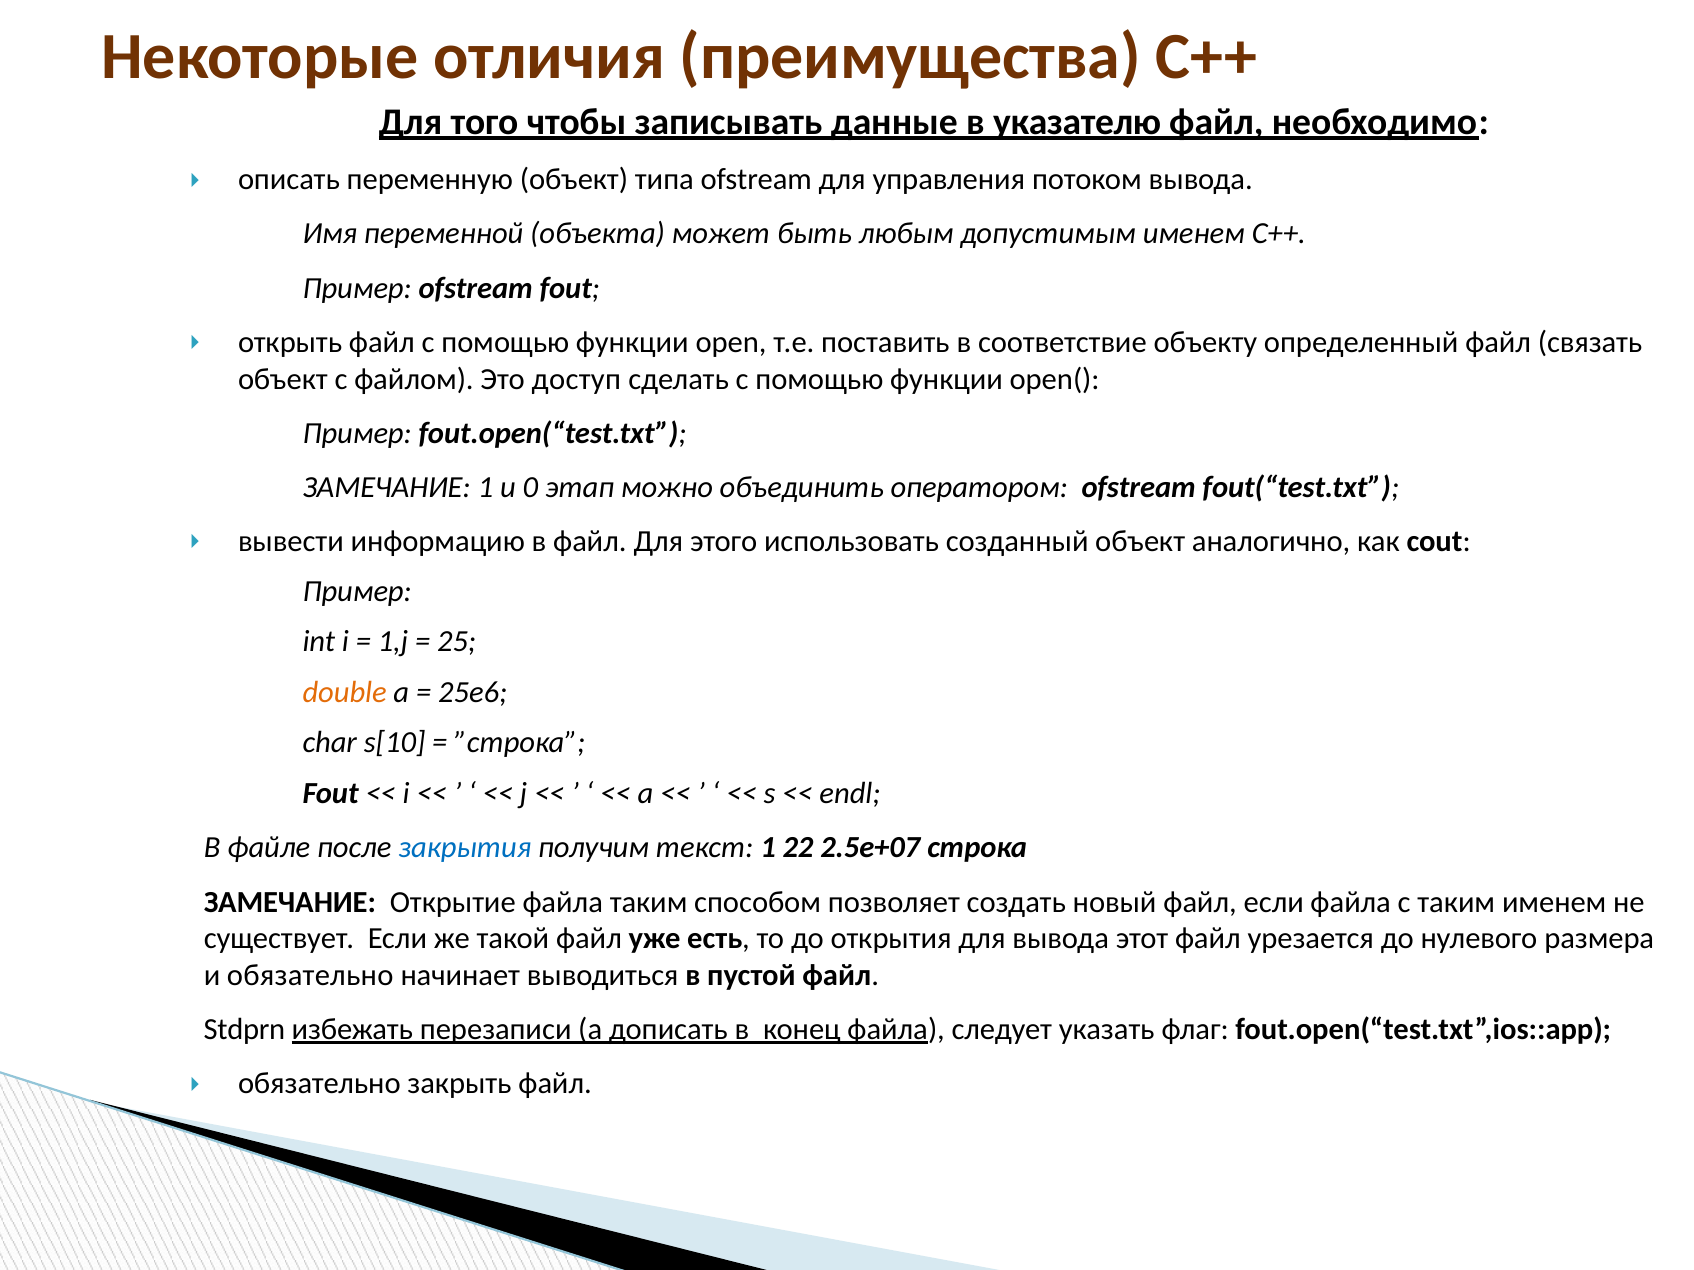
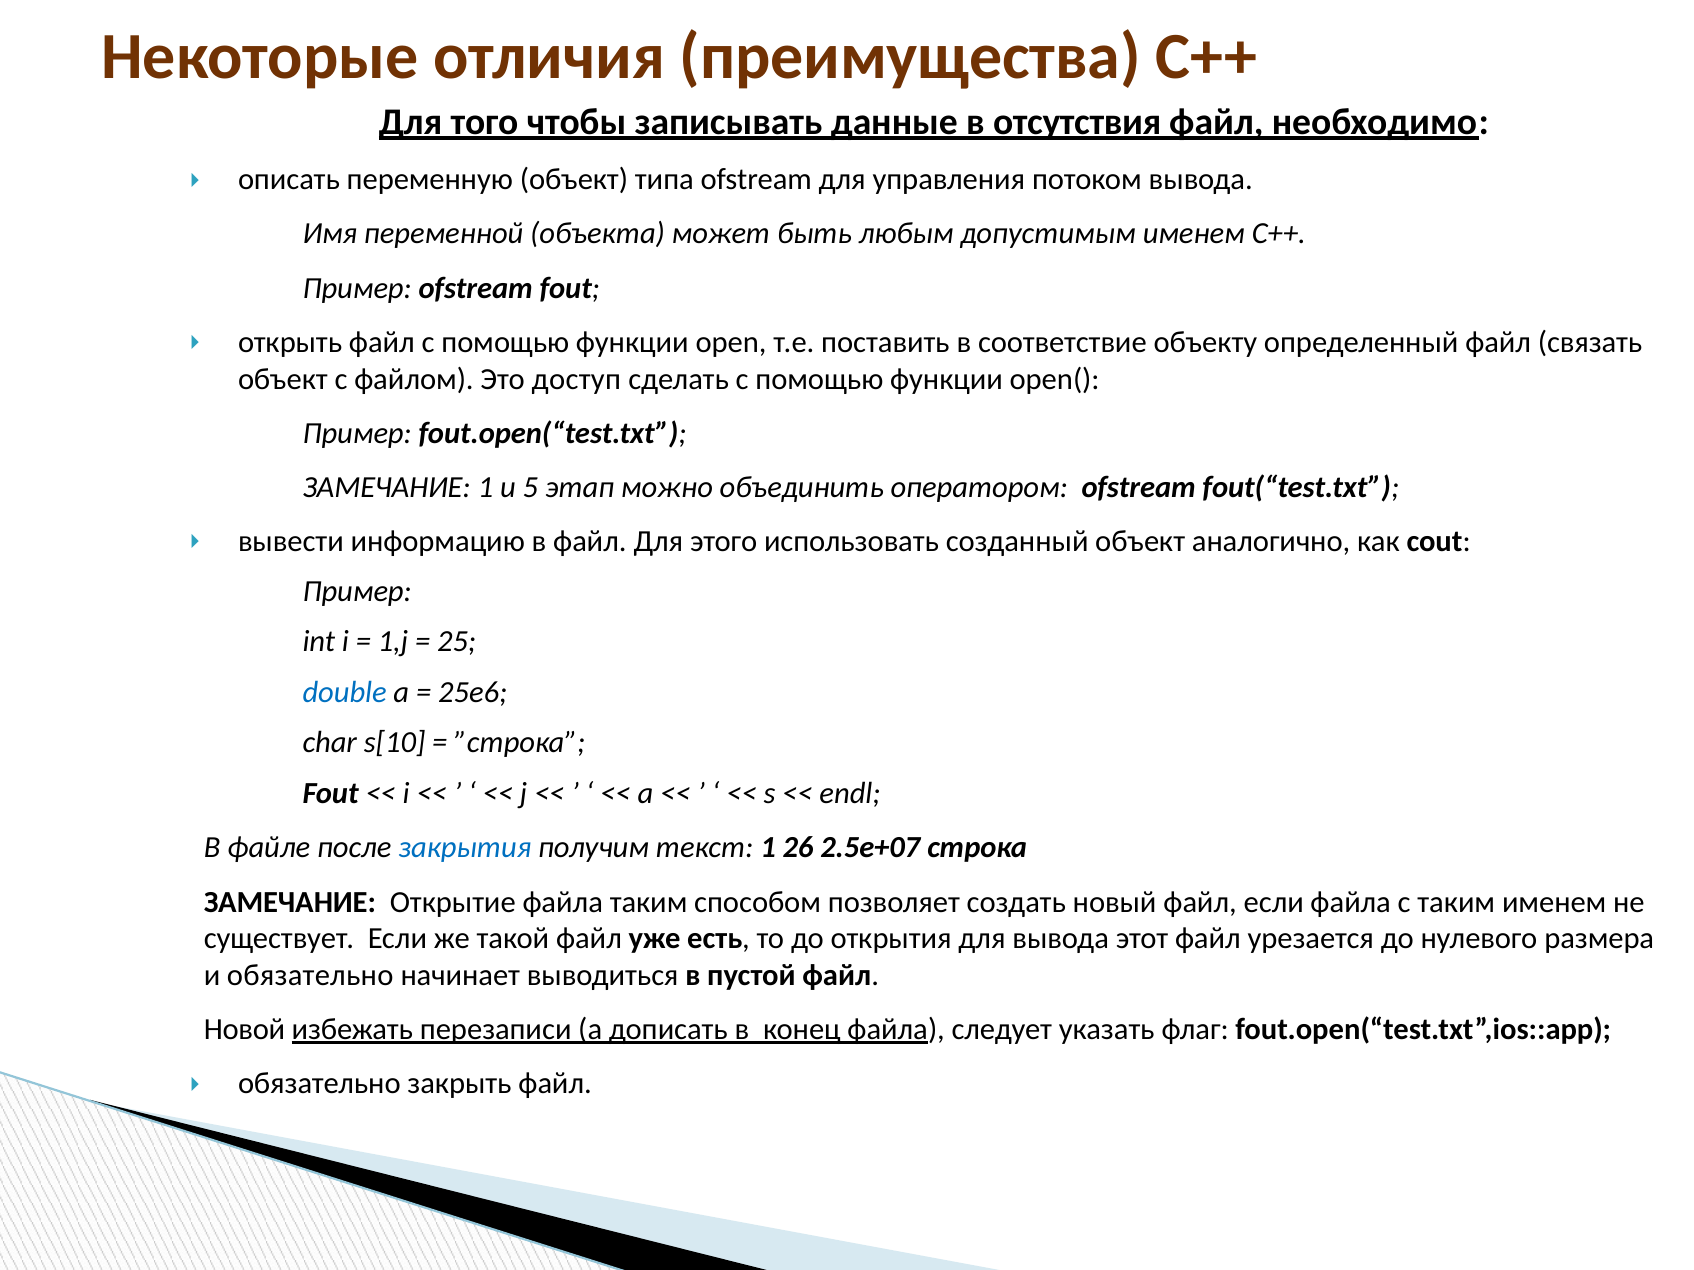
указателю: указателю -> отсутствия
0: 0 -> 5
double colour: orange -> blue
22: 22 -> 26
Stdprn: Stdprn -> Новой
